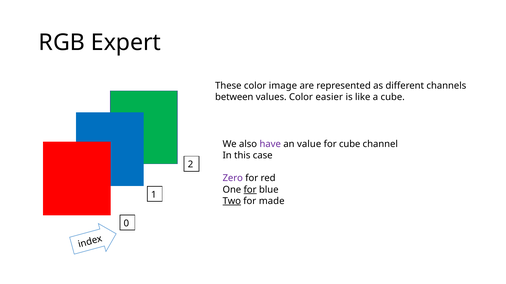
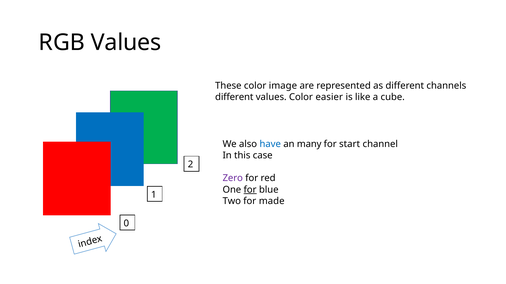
RGB Expert: Expert -> Values
between at (234, 97): between -> different
have colour: purple -> blue
value: value -> many
for cube: cube -> start
Two underline: present -> none
